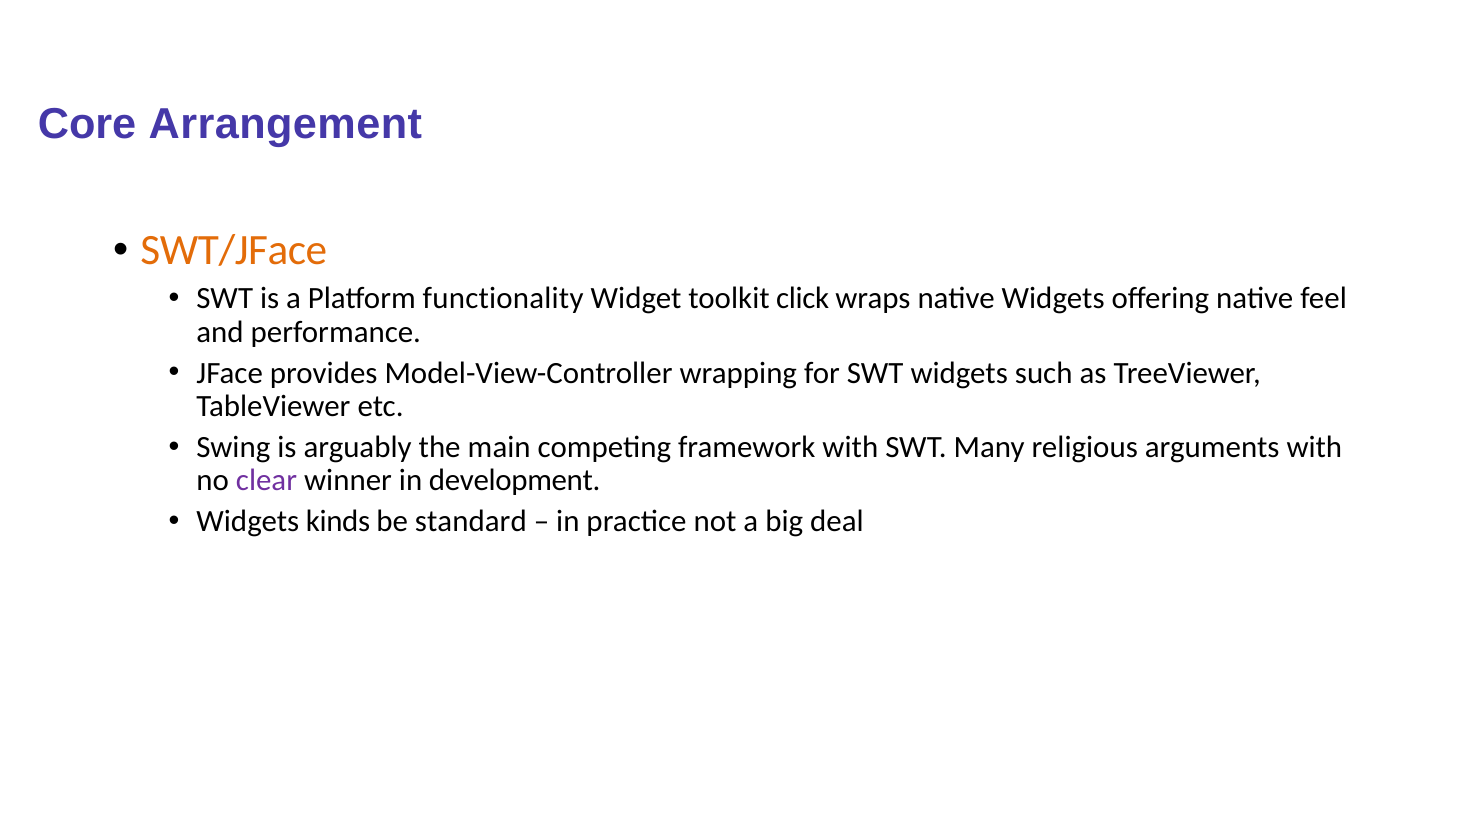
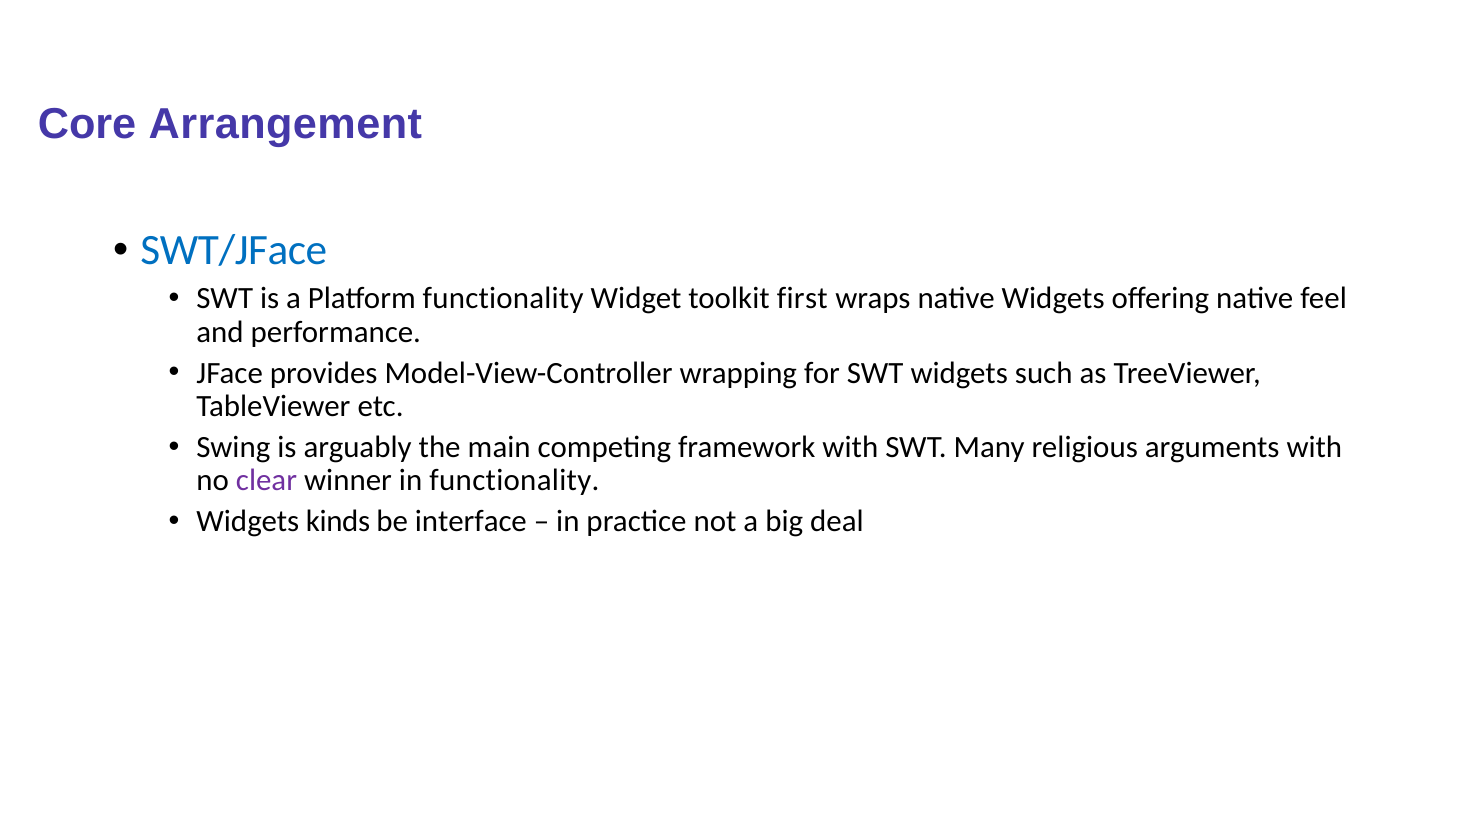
SWT/JFace colour: orange -> blue
click: click -> first
in development: development -> functionality
standard: standard -> interface
